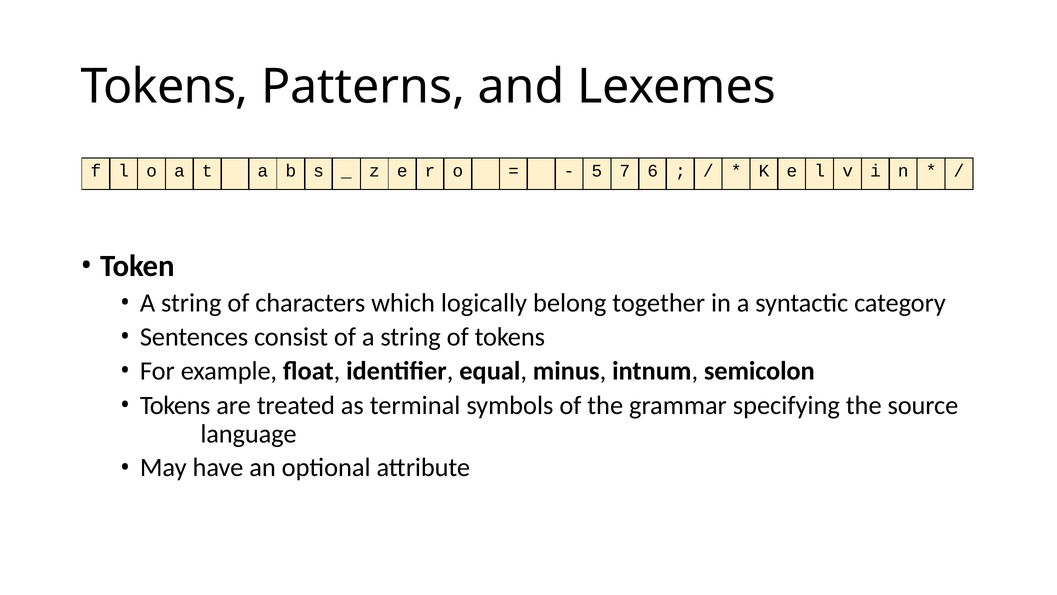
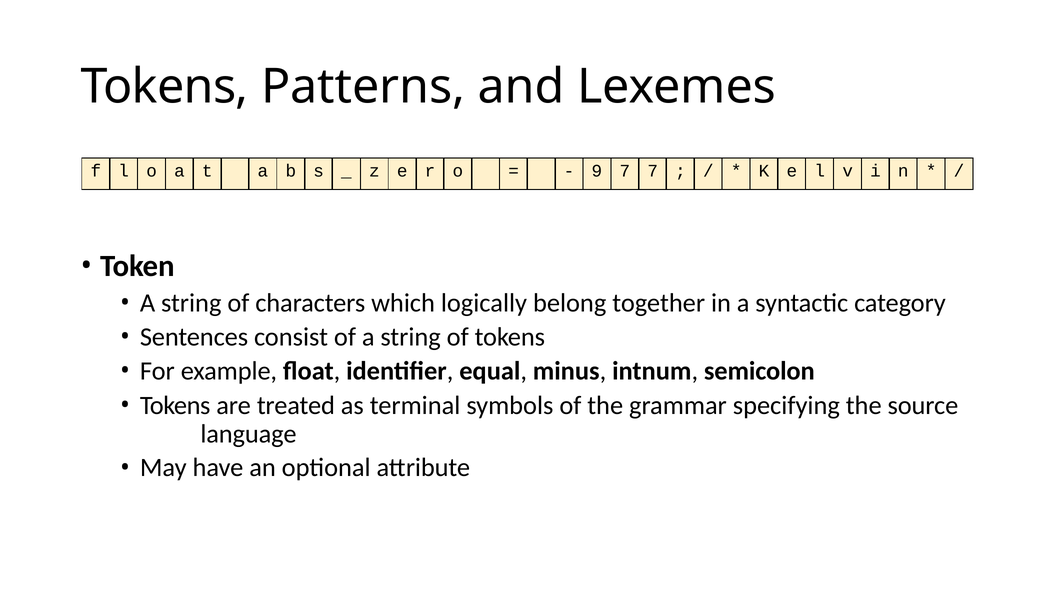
5: 5 -> 9
7 6: 6 -> 7
